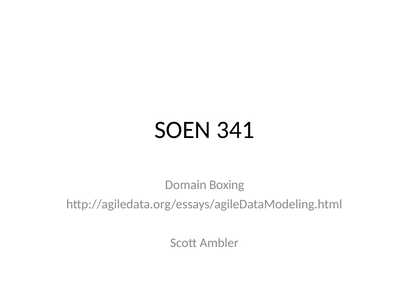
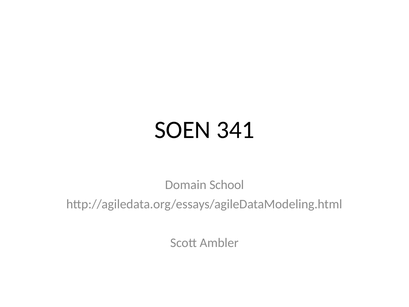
Boxing: Boxing -> School
